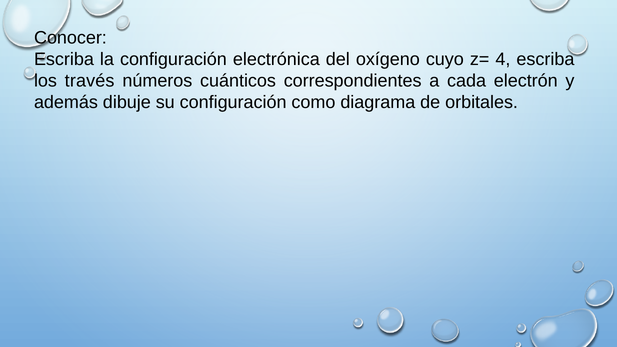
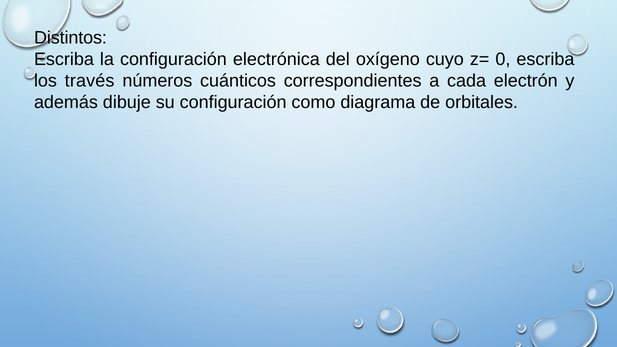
Conocer: Conocer -> Distintos
4: 4 -> 0
